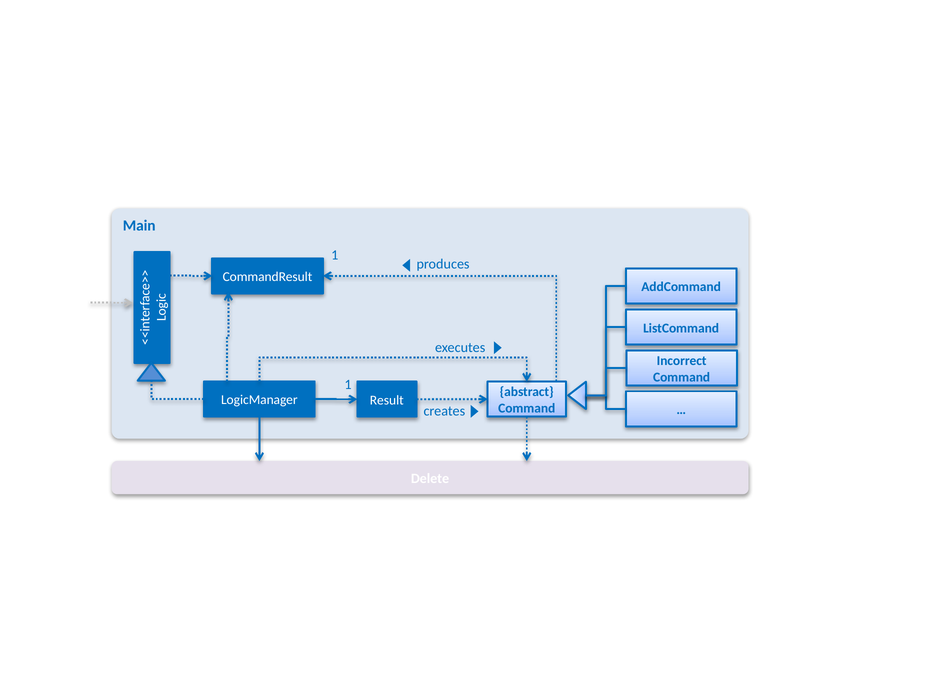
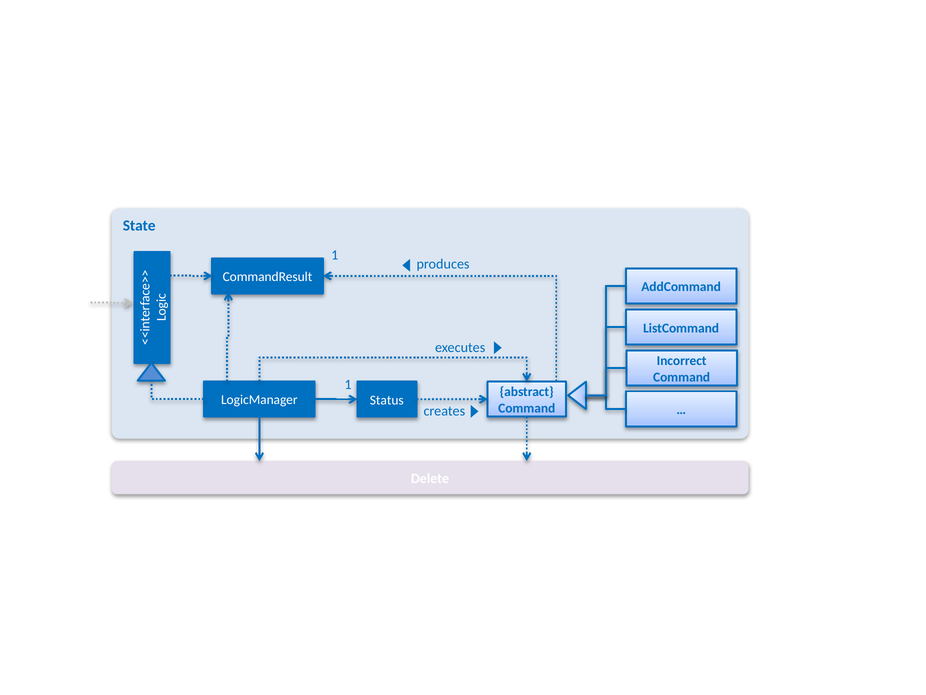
Main: Main -> State
Result: Result -> Status
